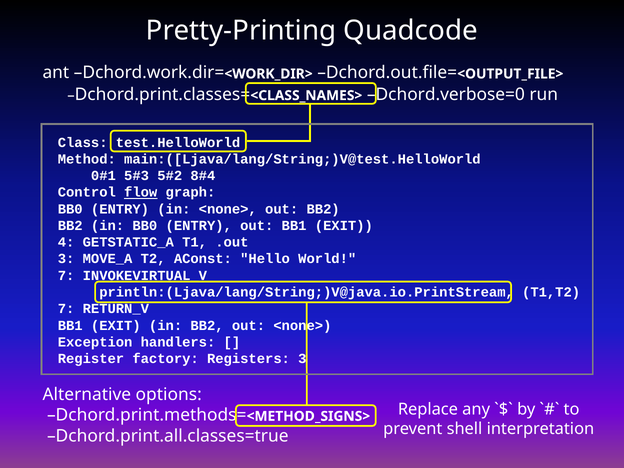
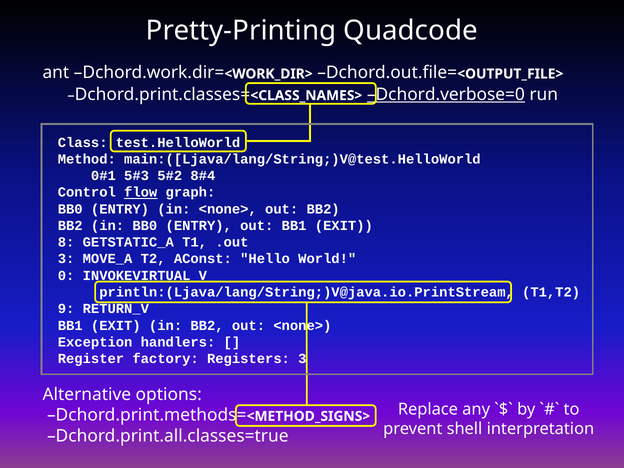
Dchord.verbose=0 underline: none -> present
4: 4 -> 8
7 at (66, 276): 7 -> 0
7 at (66, 309): 7 -> 9
